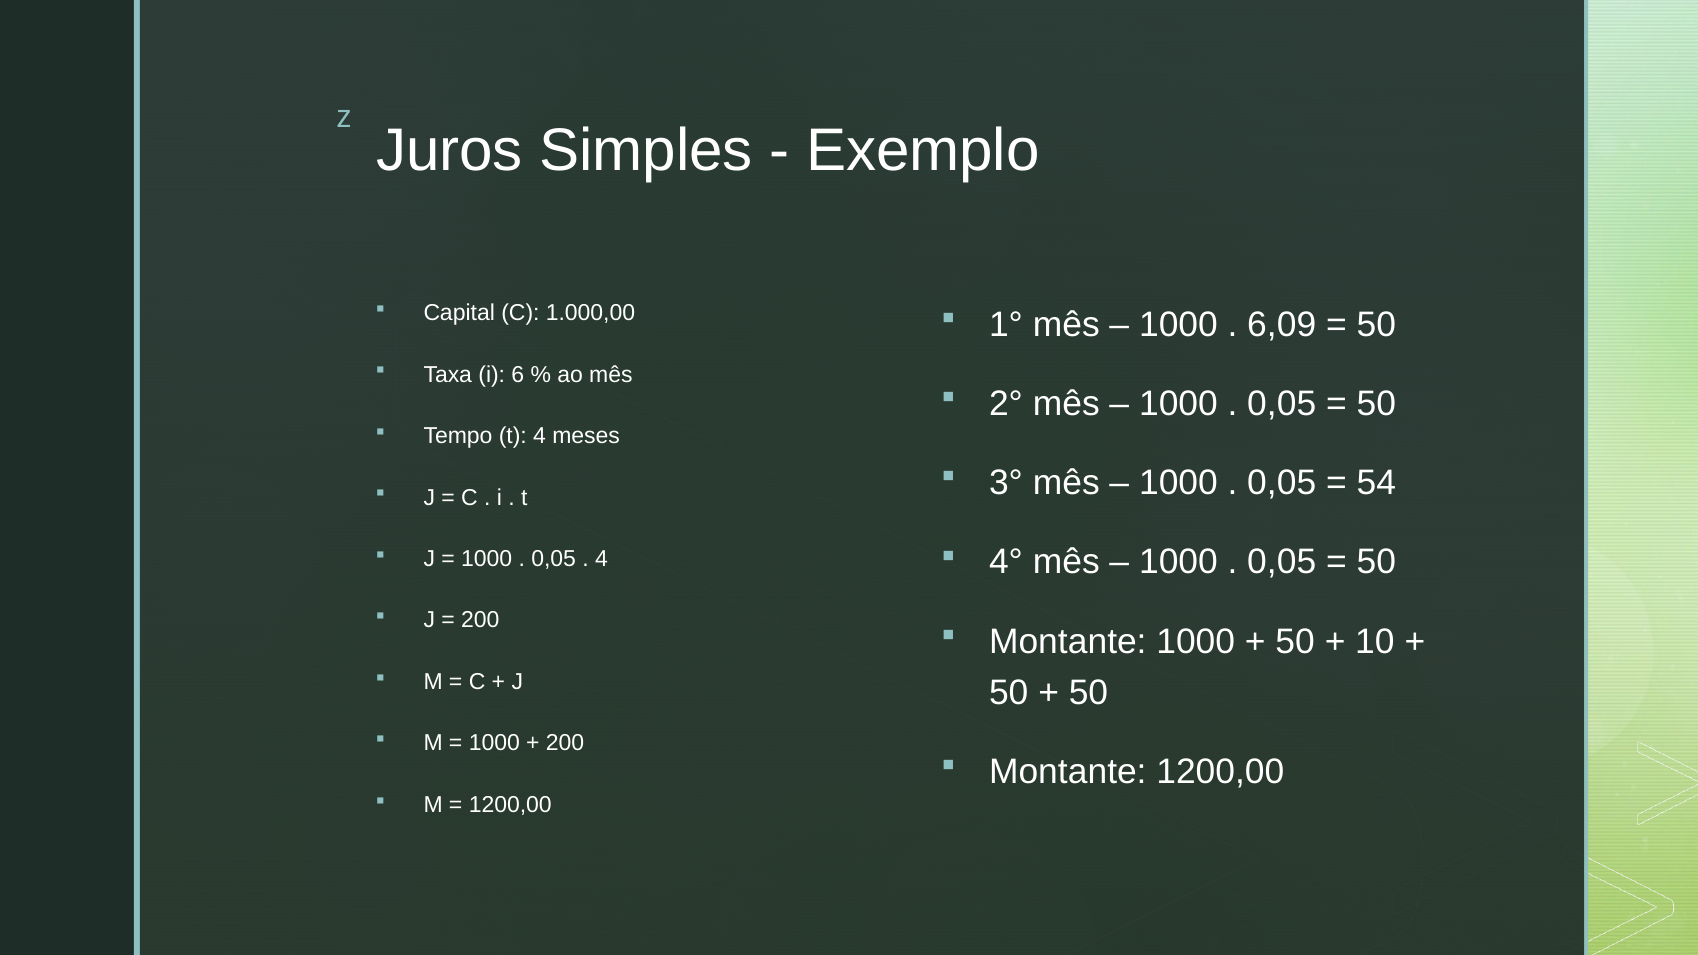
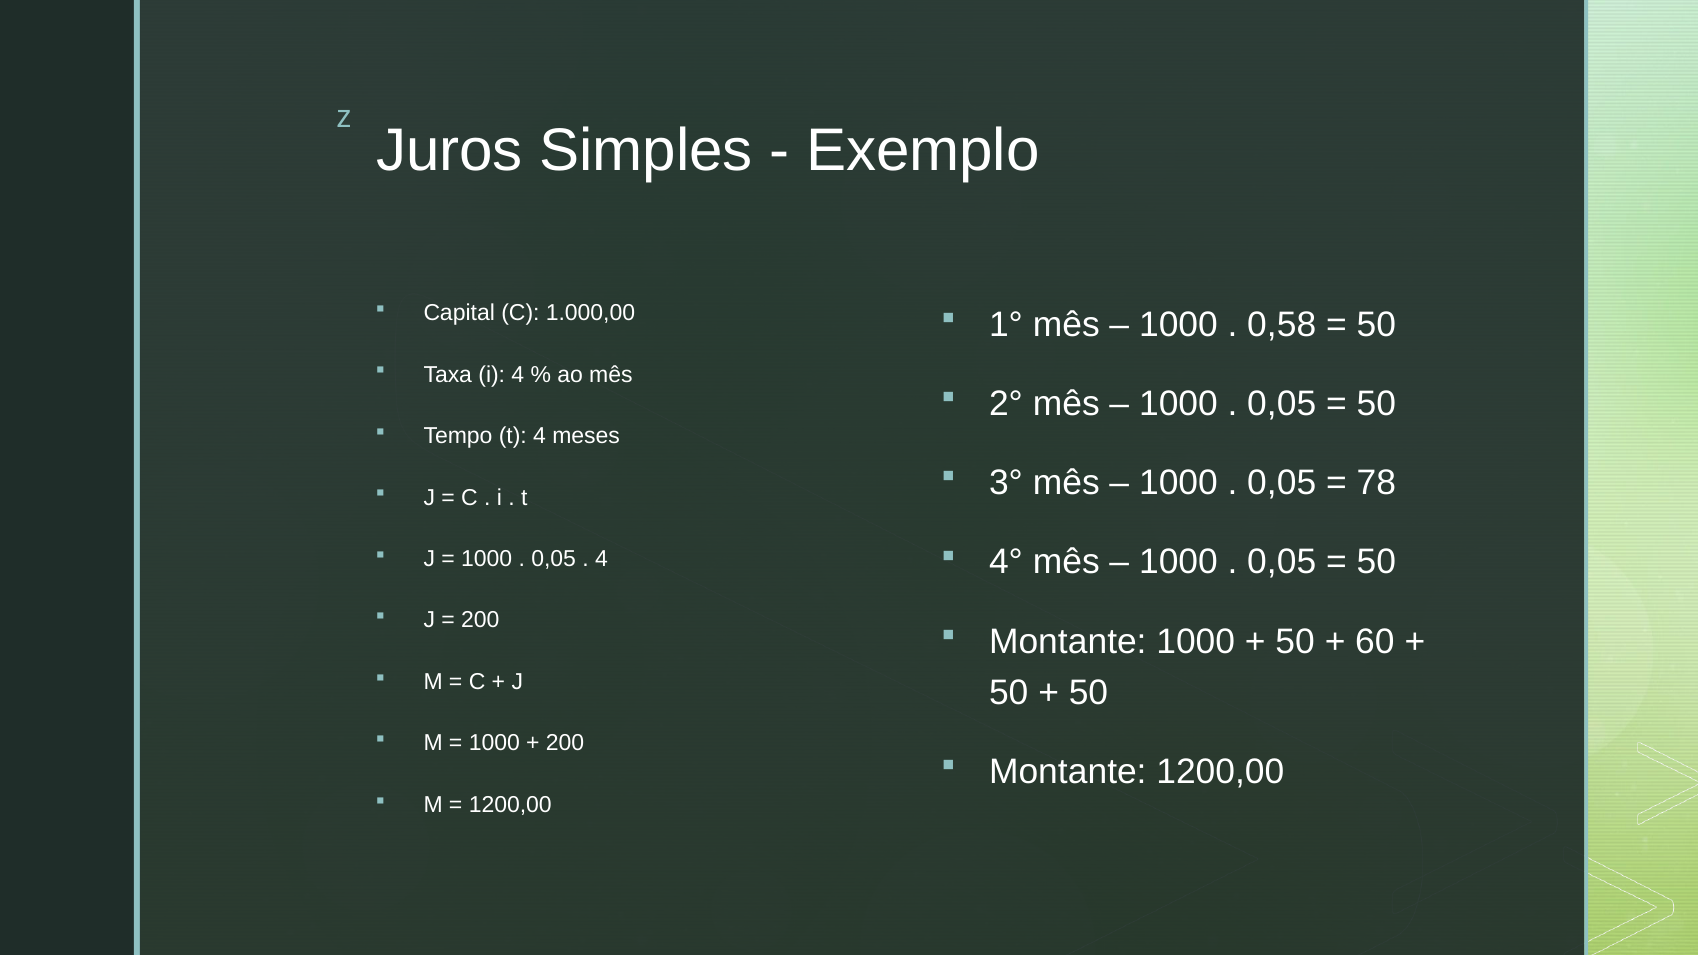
6,09: 6,09 -> 0,58
i 6: 6 -> 4
54: 54 -> 78
10: 10 -> 60
